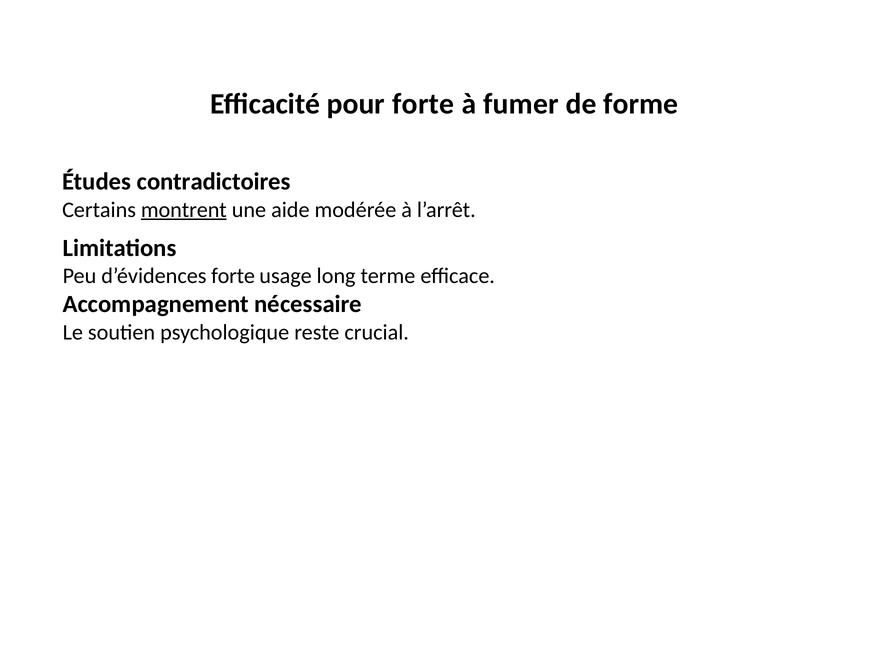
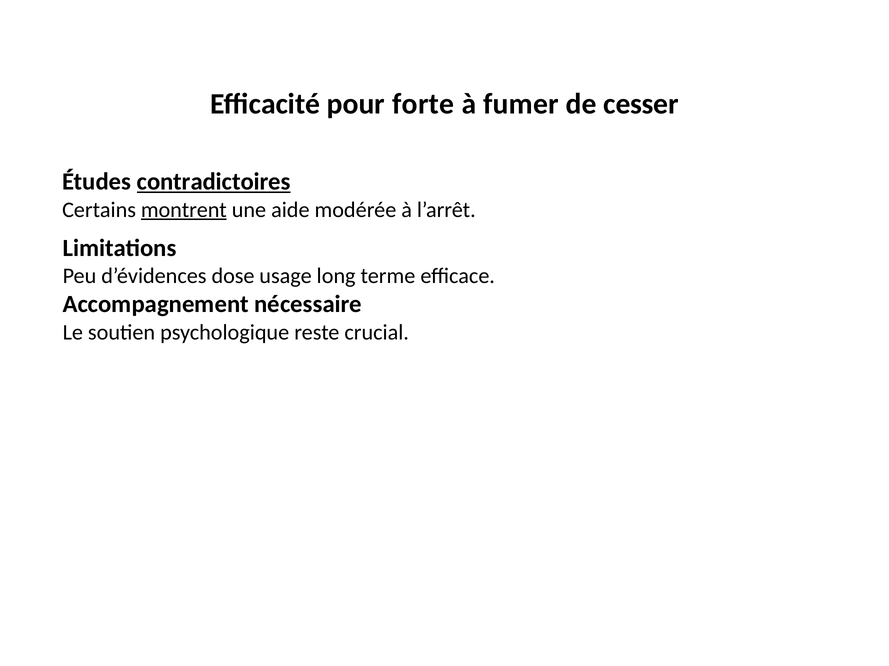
forme: forme -> cesser
contradictoires underline: none -> present
d’évidences forte: forte -> dose
